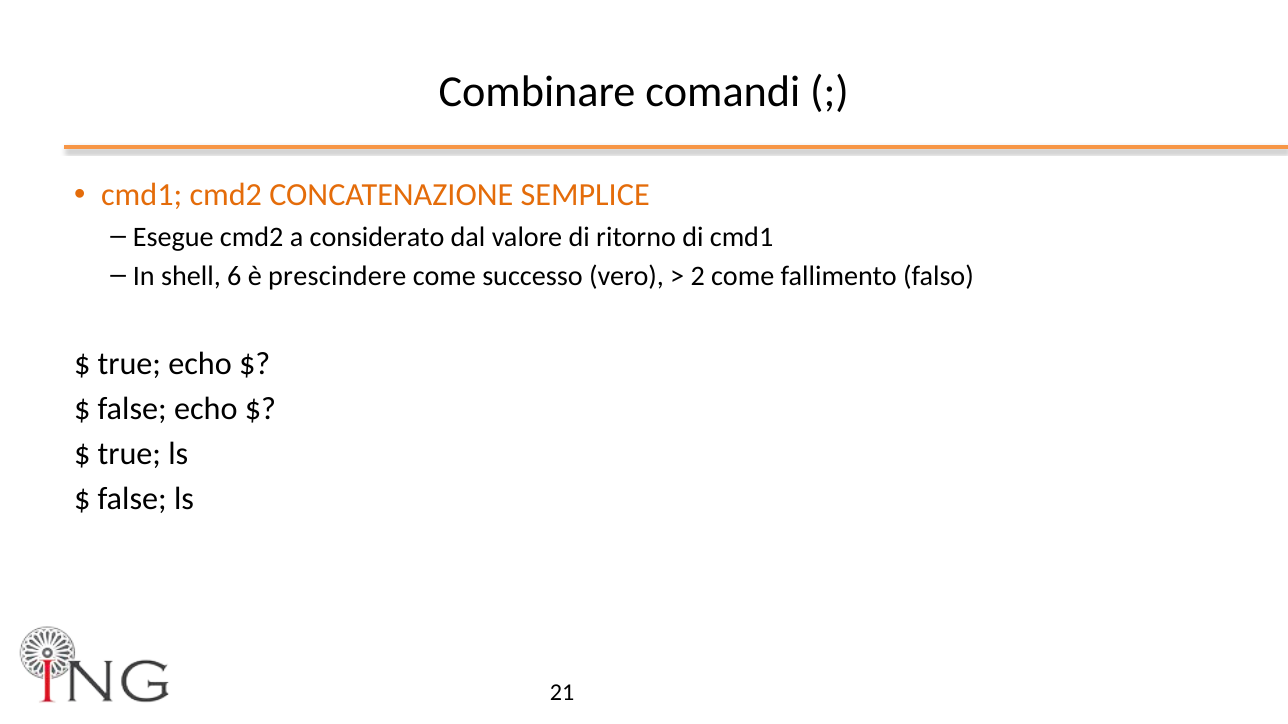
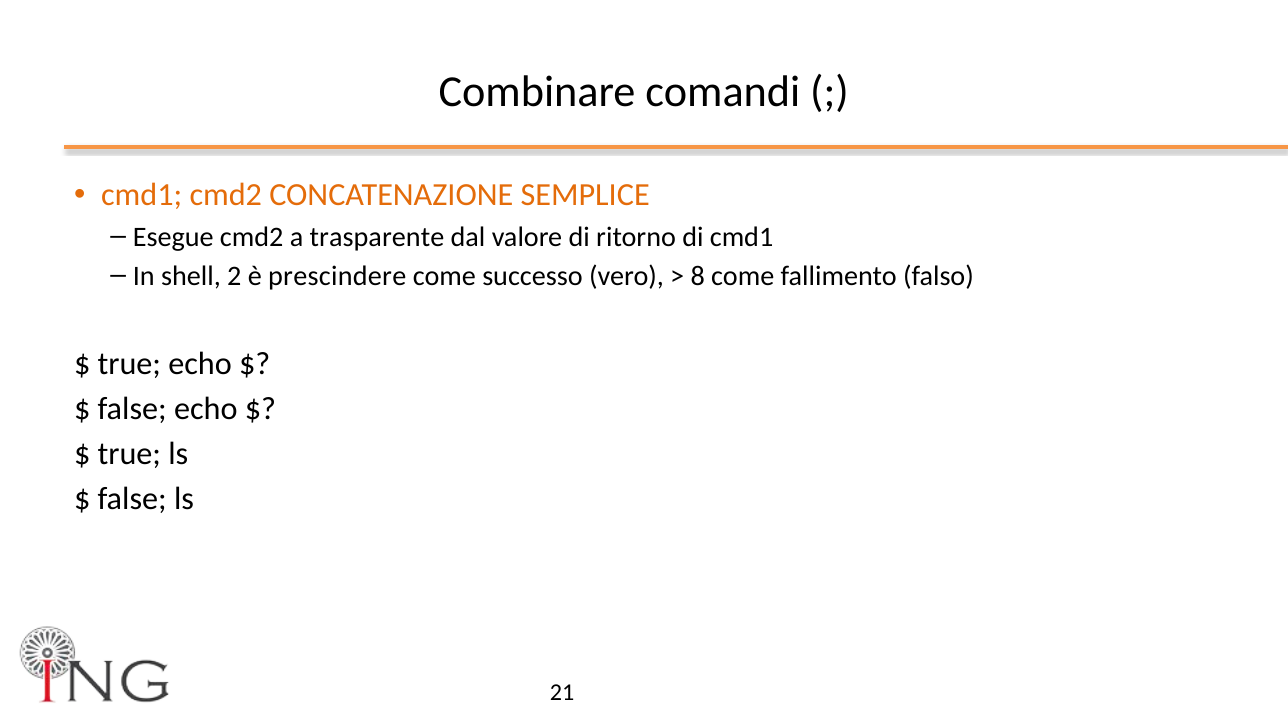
considerato: considerato -> trasparente
6: 6 -> 2
2: 2 -> 8
